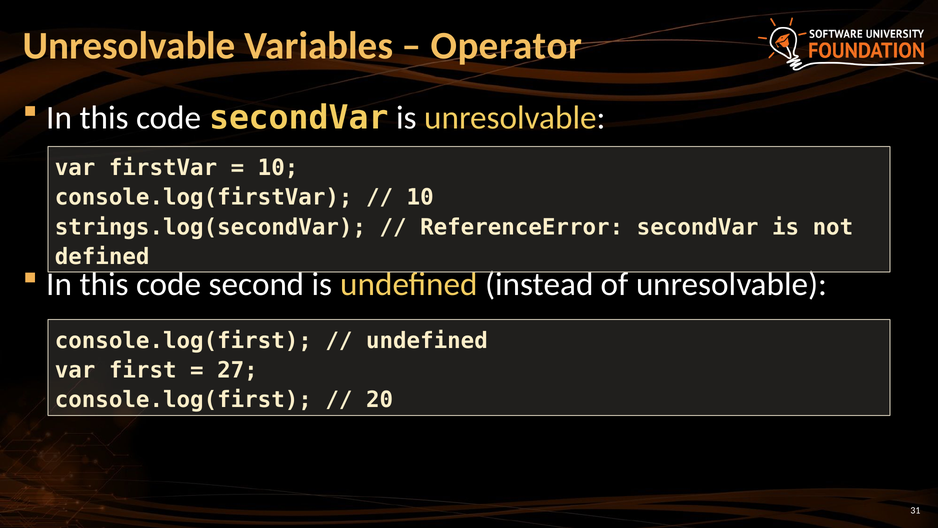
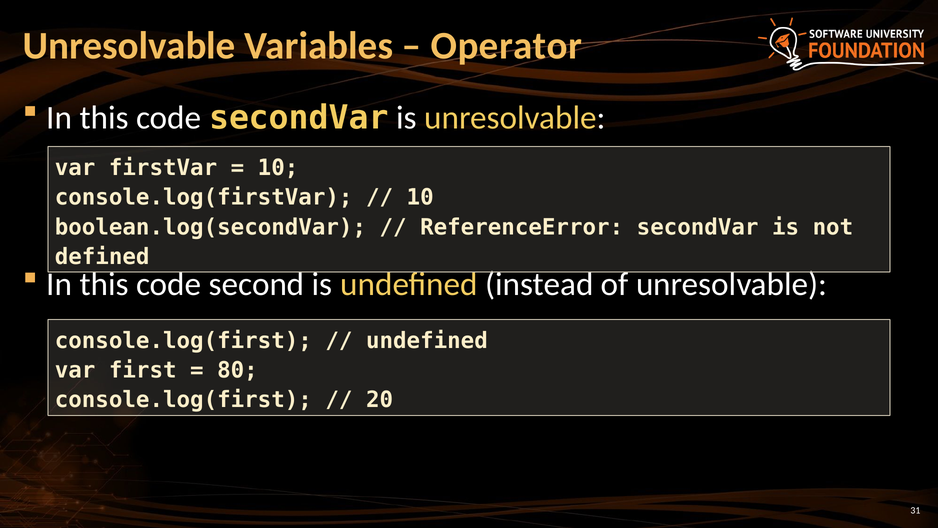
strings.log(secondVar: strings.log(secondVar -> boolean.log(secondVar
27: 27 -> 80
